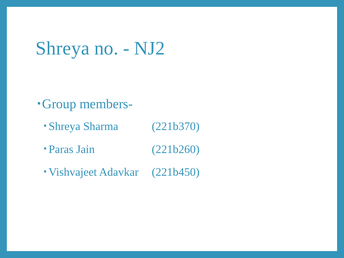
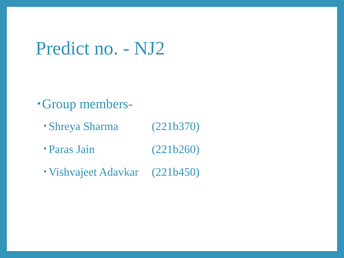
Shreya at (63, 48): Shreya -> Predict
